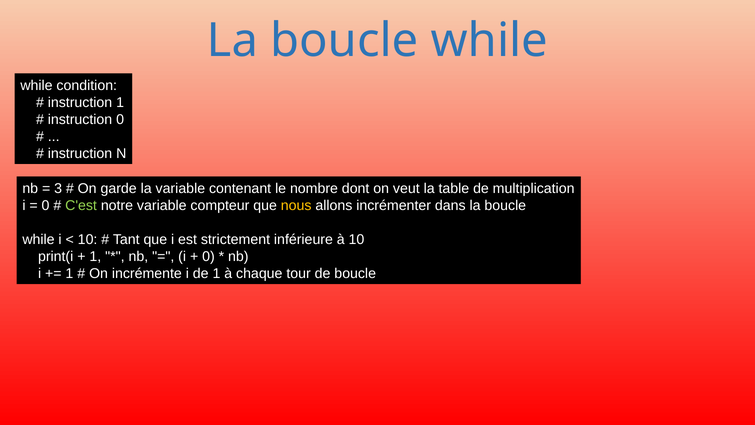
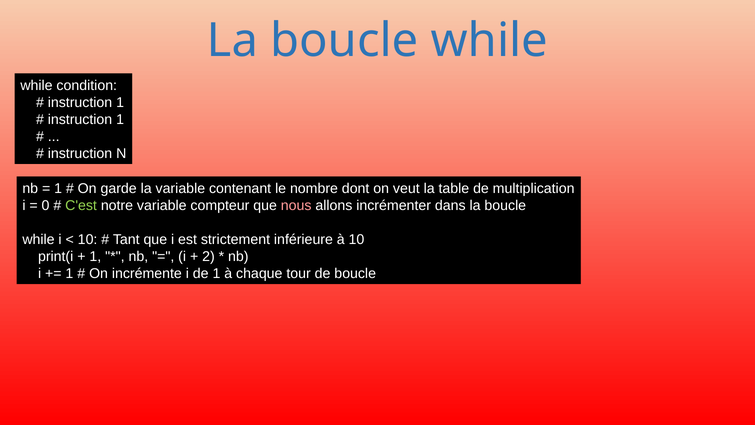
0 at (120, 120): 0 -> 1
3 at (58, 189): 3 -> 1
nous colour: yellow -> pink
0 at (208, 256): 0 -> 2
